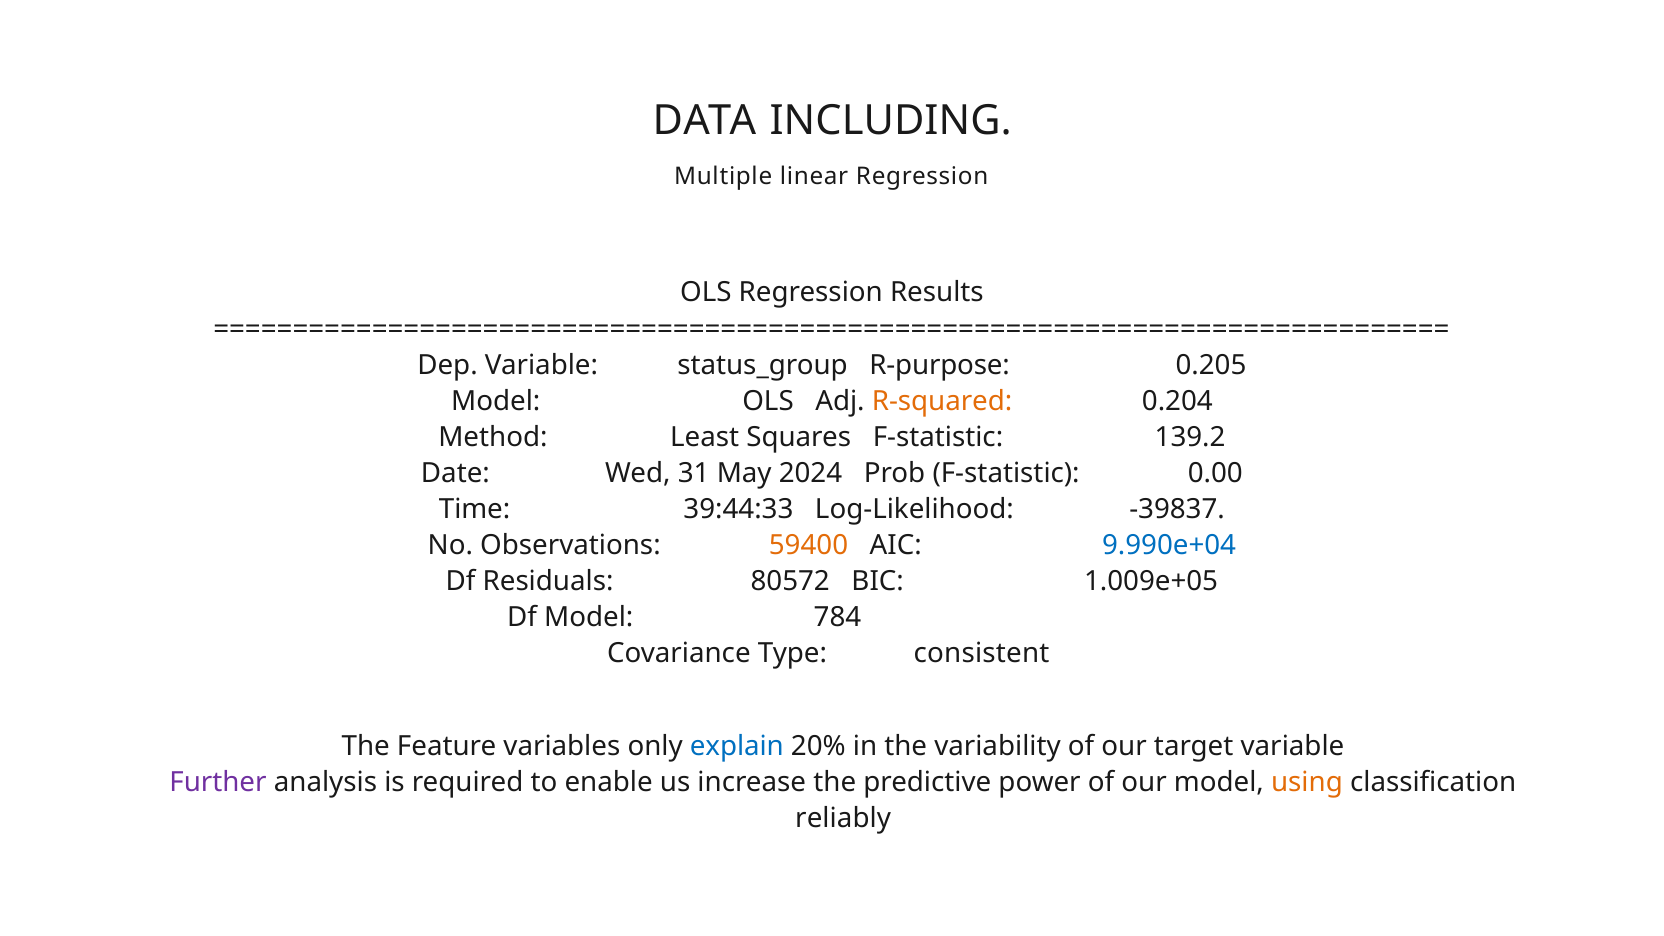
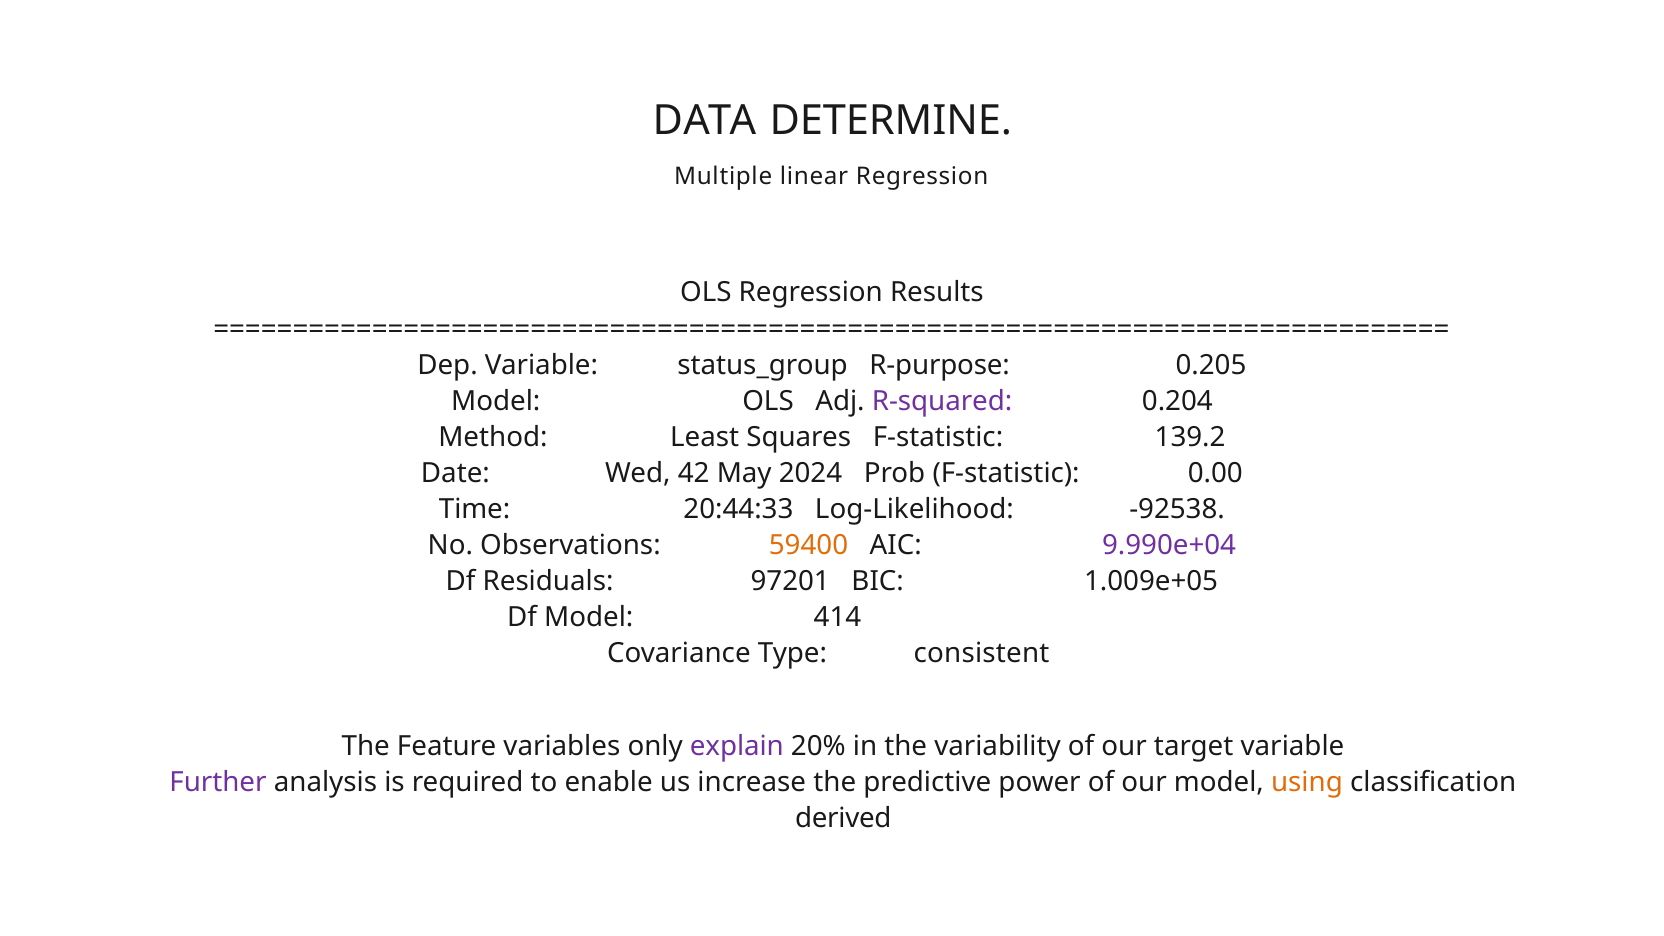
INCLUDING: INCLUDING -> DETERMINE
R-squared colour: orange -> purple
31: 31 -> 42
39:44:33: 39:44:33 -> 20:44:33
-39837: -39837 -> -92538
9.990e+04 colour: blue -> purple
80572: 80572 -> 97201
784: 784 -> 414
explain colour: blue -> purple
reliably: reliably -> derived
